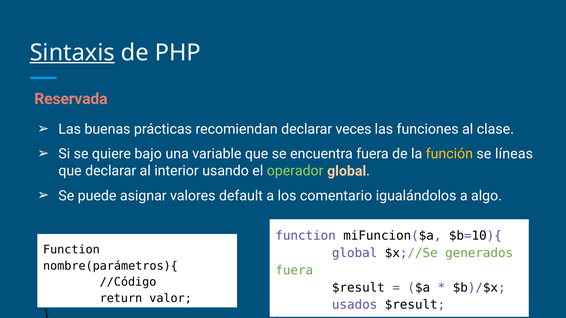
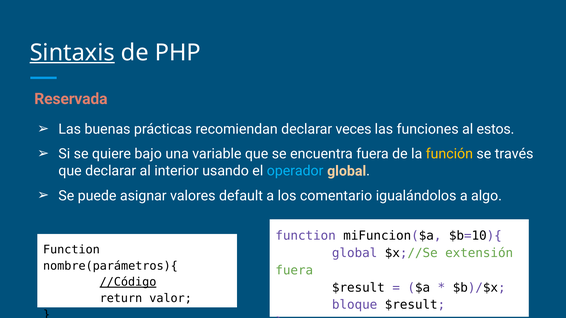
clase: clase -> estos
líneas: líneas -> través
operador colour: light green -> light blue
generados: generados -> extensión
//Código underline: none -> present
usados: usados -> bloque
